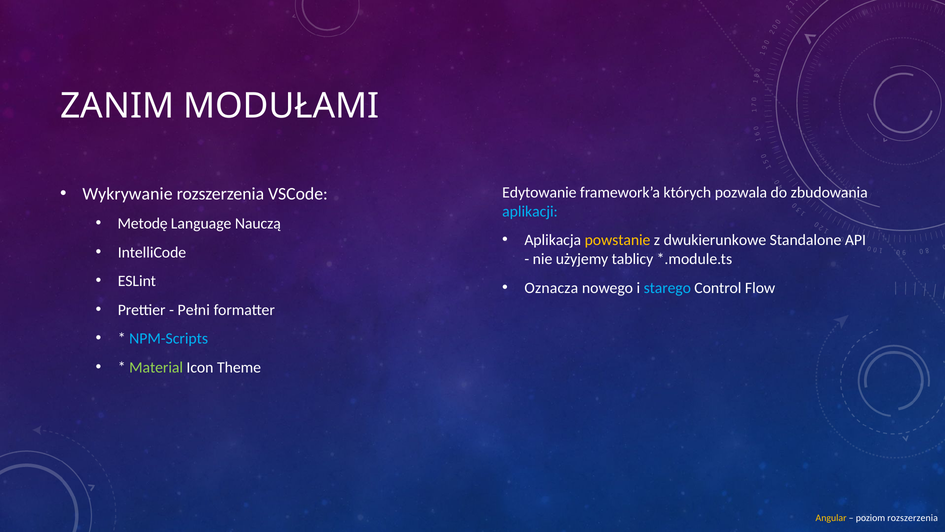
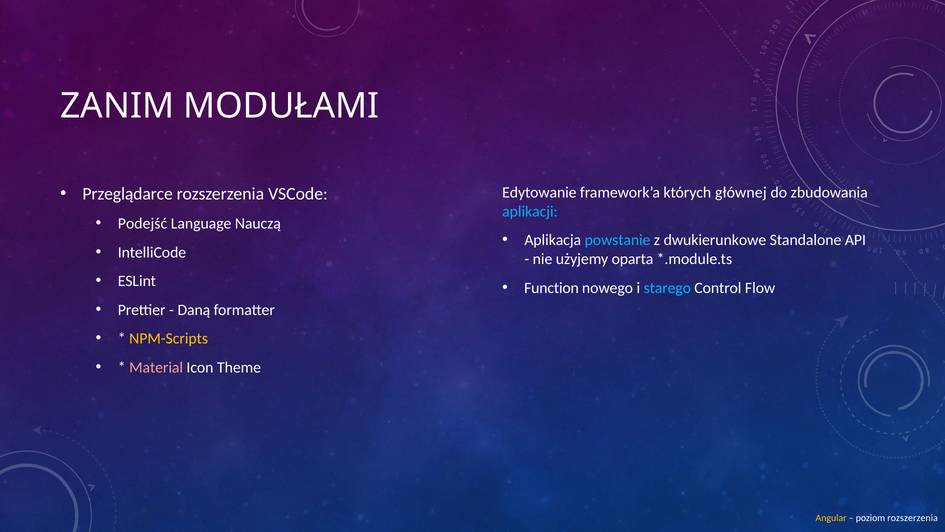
Wykrywanie: Wykrywanie -> Przeglądarce
pozwala: pozwala -> głównej
Metodę: Metodę -> Podejść
powstanie colour: yellow -> light blue
tablicy: tablicy -> oparta
Oznacza: Oznacza -> Function
Pełni: Pełni -> Daną
NPM-Scripts colour: light blue -> yellow
Material colour: light green -> pink
